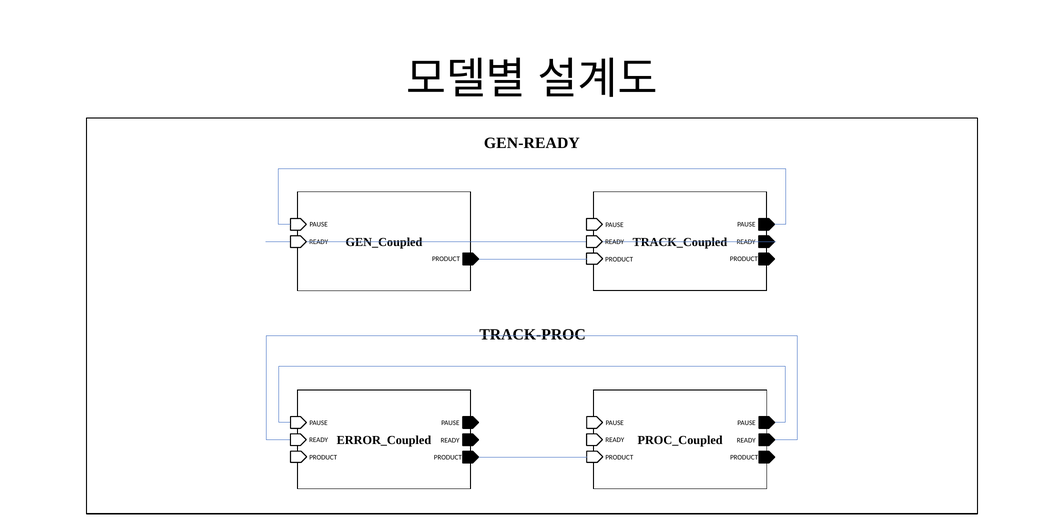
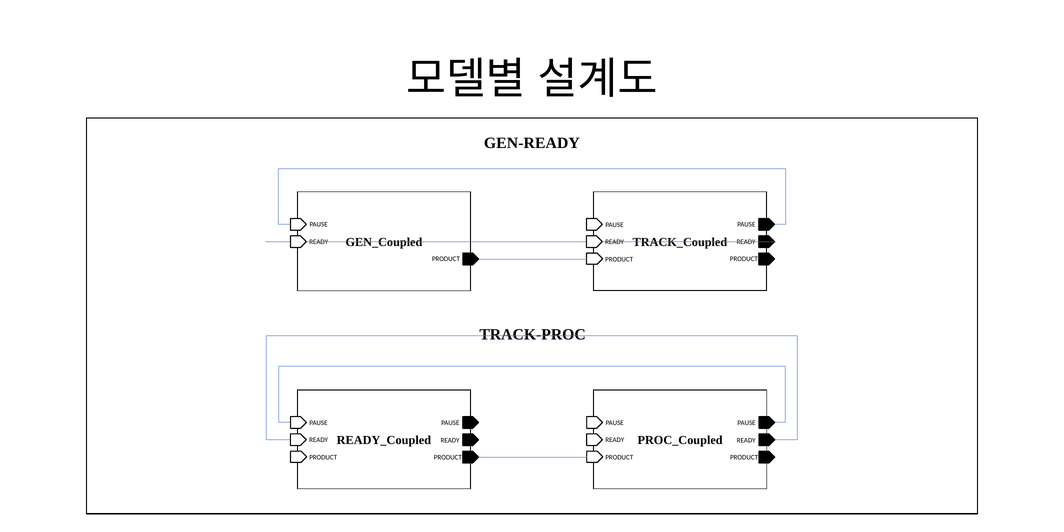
ERROR_Coupled: ERROR_Coupled -> READY_Coupled
